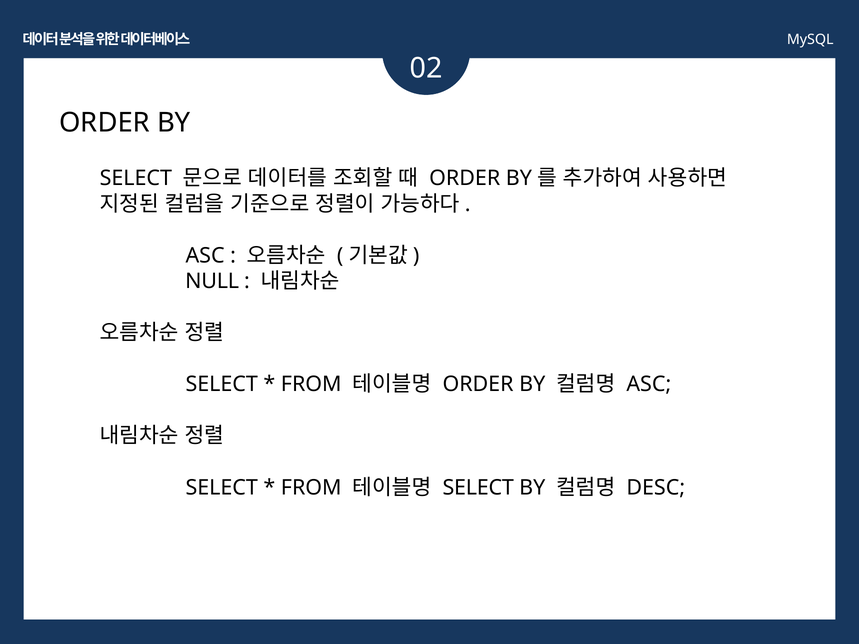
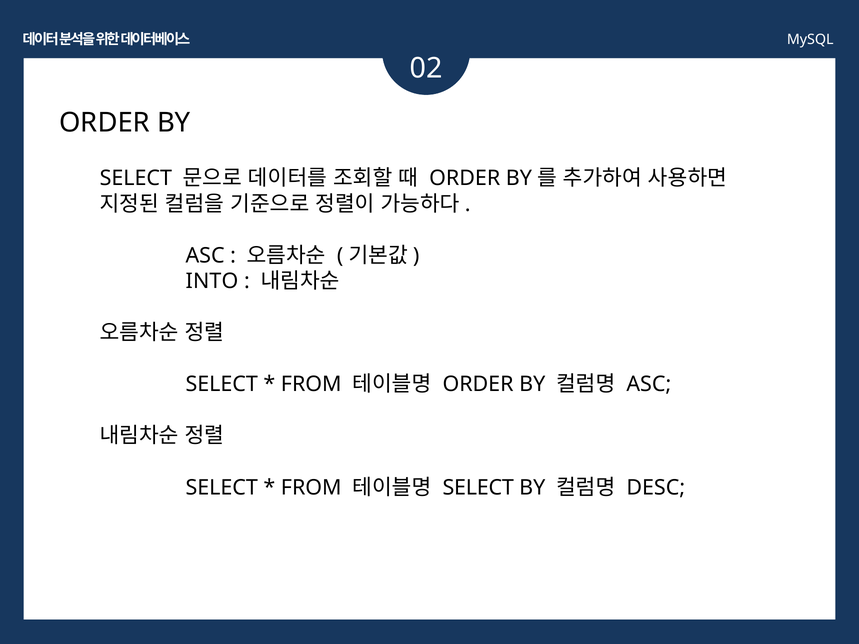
NULL: NULL -> INTO
